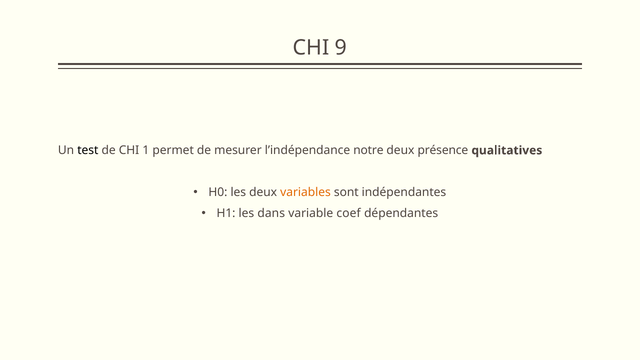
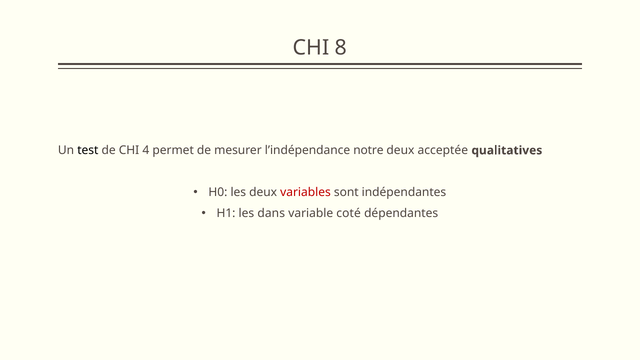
9: 9 -> 8
1: 1 -> 4
présence: présence -> acceptée
variables colour: orange -> red
coef: coef -> coté
